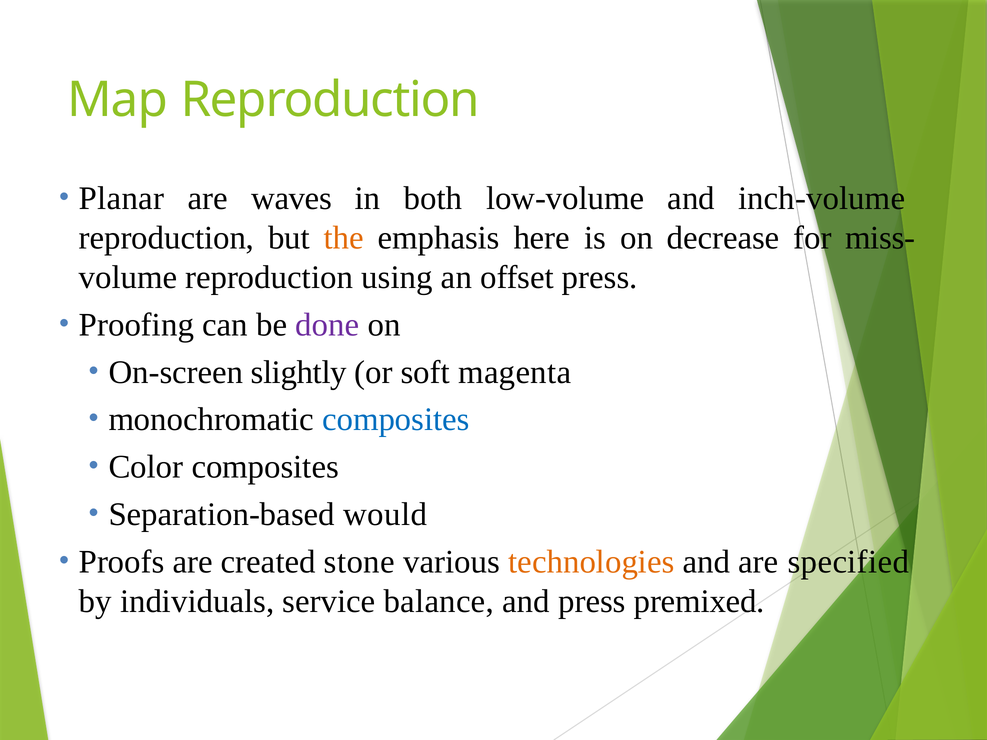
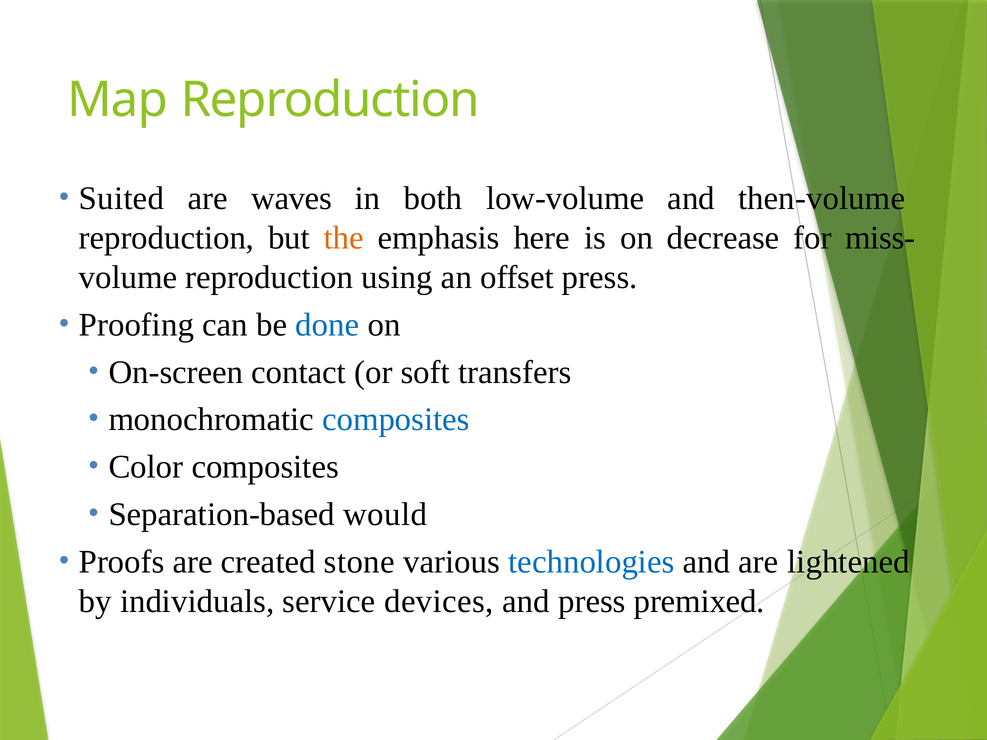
Planar: Planar -> Suited
inch-volume: inch-volume -> then-volume
done colour: purple -> blue
slightly: slightly -> contact
magenta: magenta -> transfers
technologies colour: orange -> blue
specified: specified -> lightened
balance: balance -> devices
